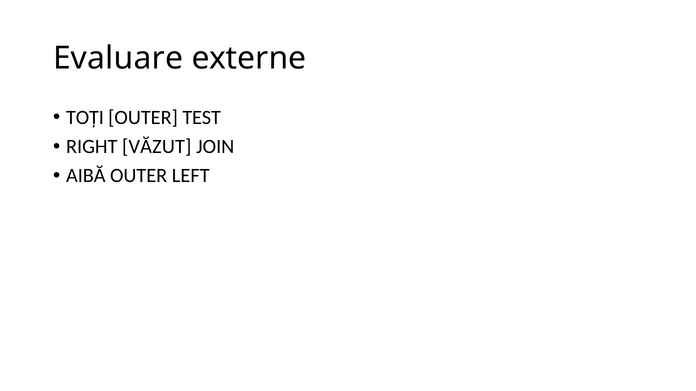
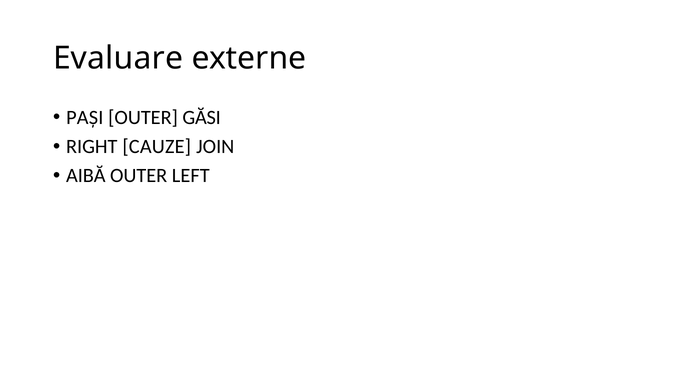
TOŢI: TOŢI -> PAŞI
TEST: TEST -> GĂSI
VĂZUT: VĂZUT -> CAUZE
